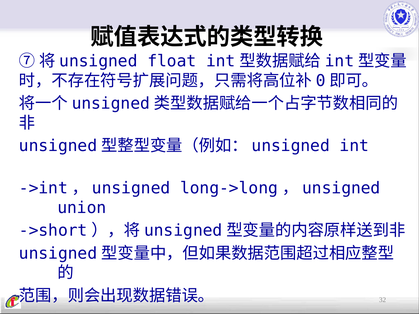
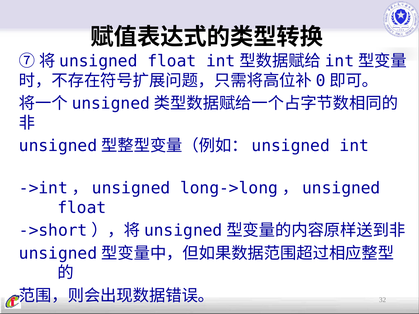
union at (82, 208): union -> float
